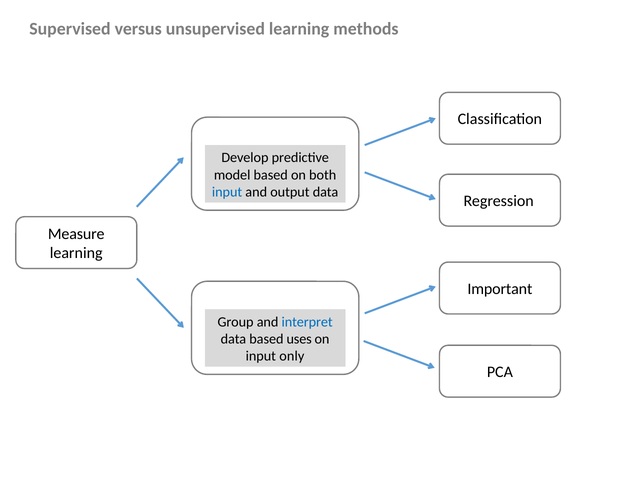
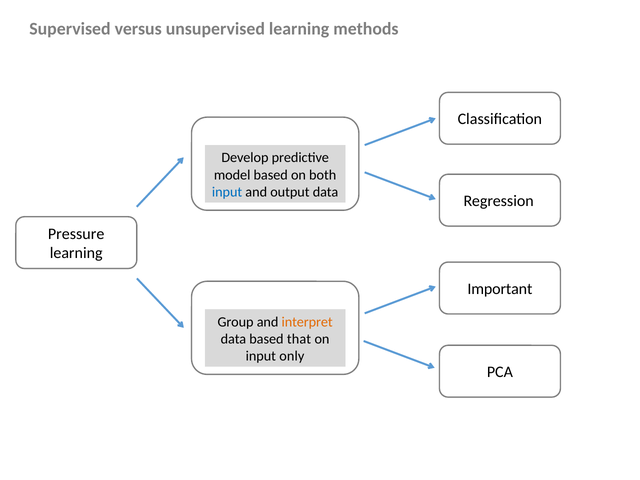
Measure: Measure -> Pressure
interpret colour: blue -> orange
uses: uses -> that
